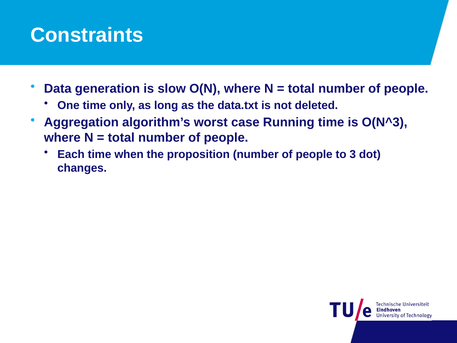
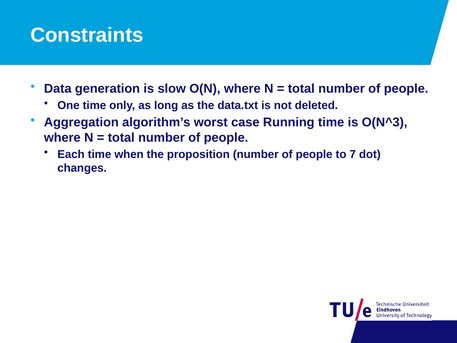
3: 3 -> 7
